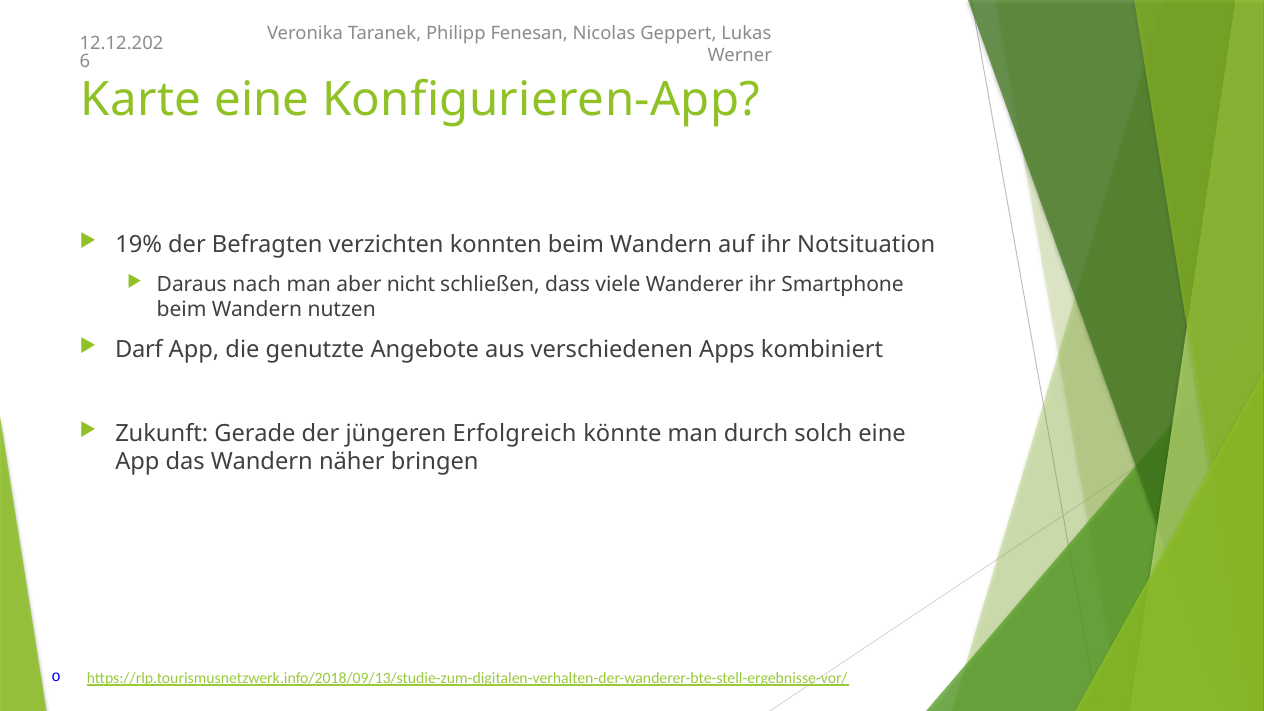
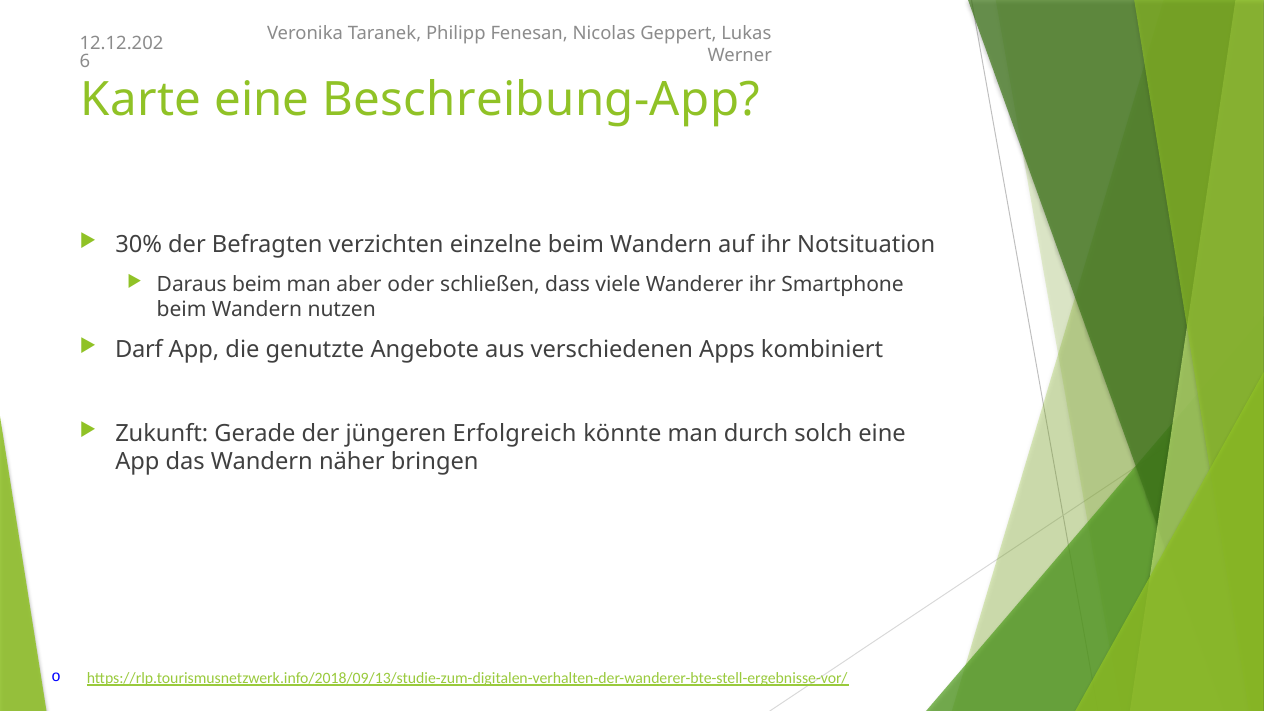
Konfigurieren-App: Konfigurieren-App -> Beschreibung-App
19%: 19% -> 30%
konnten: konnten -> einzelne
Daraus nach: nach -> beim
nicht: nicht -> oder
